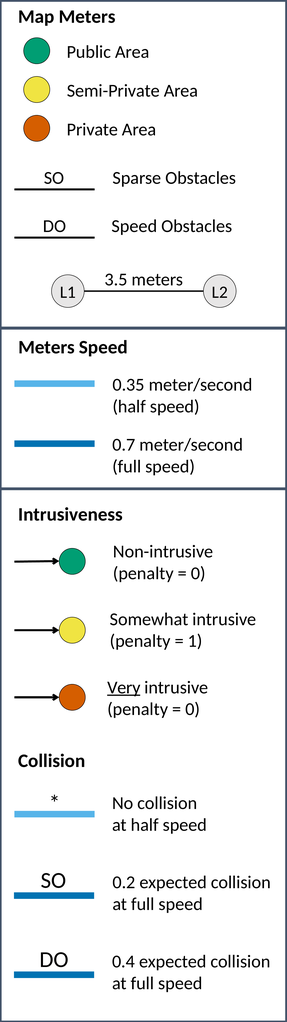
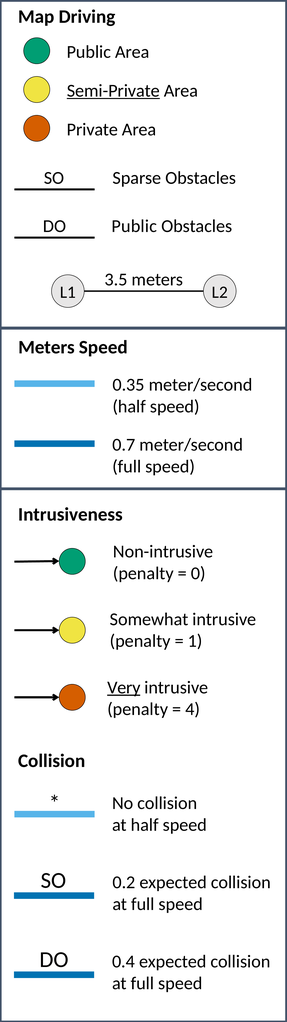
Map Meters: Meters -> Driving
Semi-Private underline: none -> present
DO Speed: Speed -> Public
0 at (193, 710): 0 -> 4
